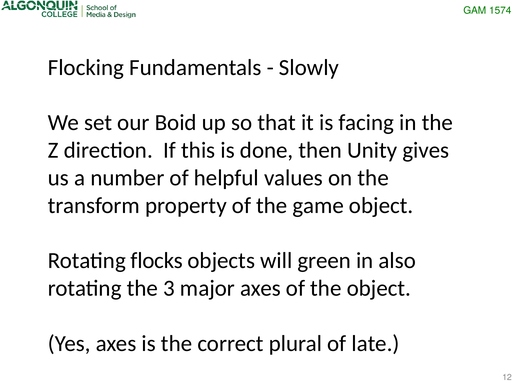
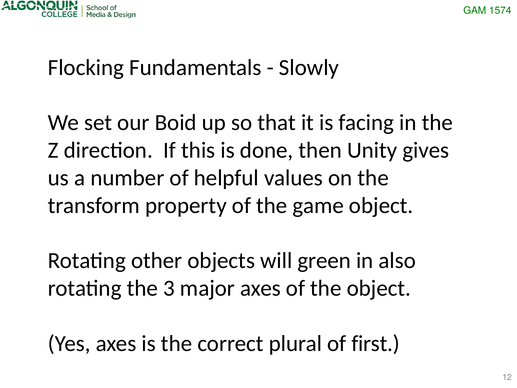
flocks: flocks -> other
late: late -> first
